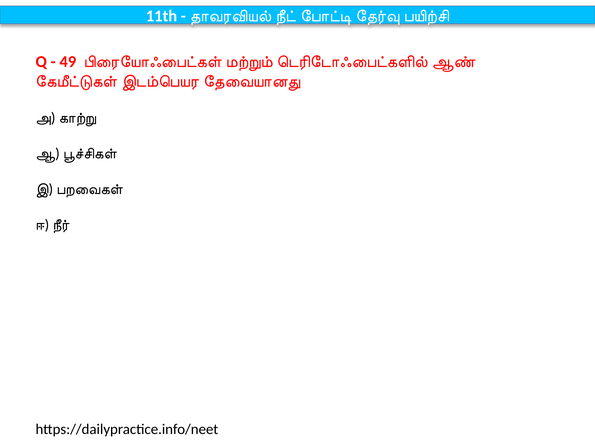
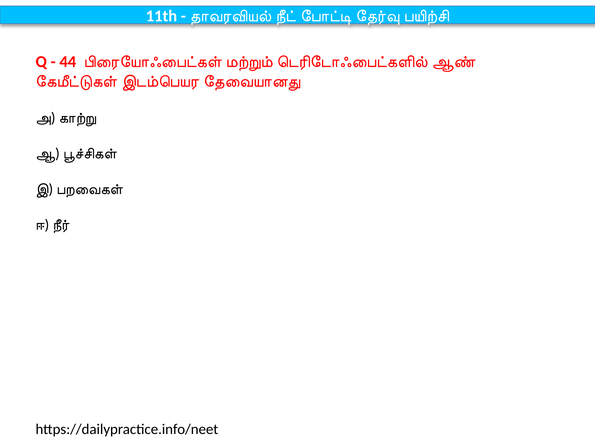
49: 49 -> 44
